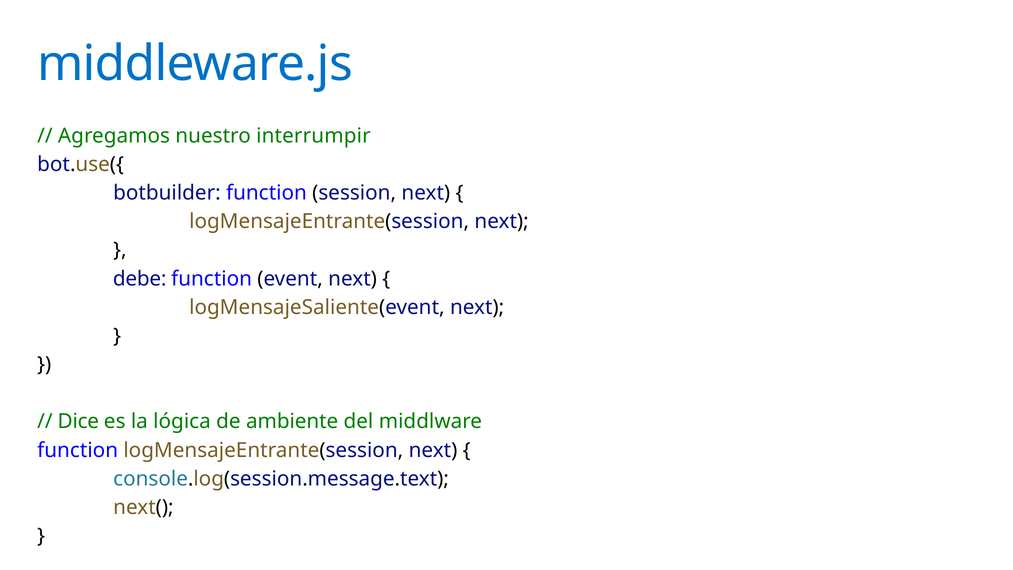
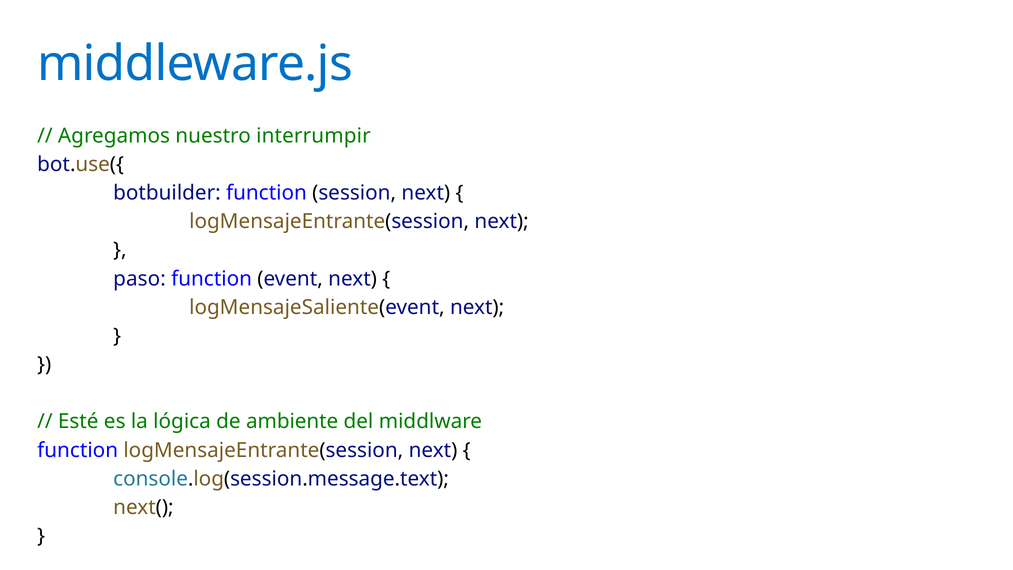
debe: debe -> paso
Dice: Dice -> Esté
